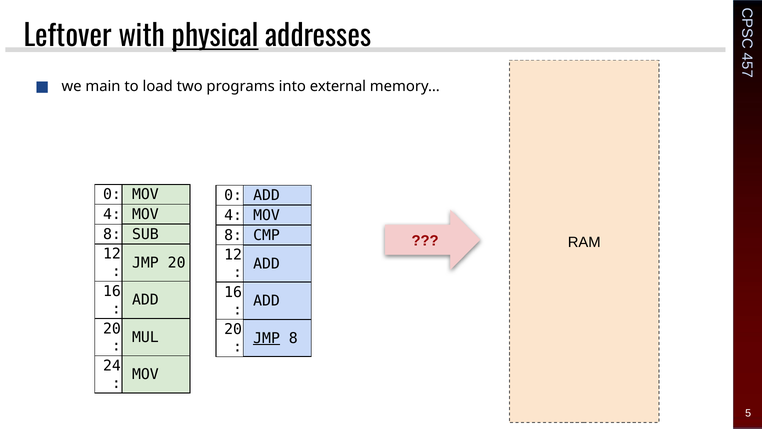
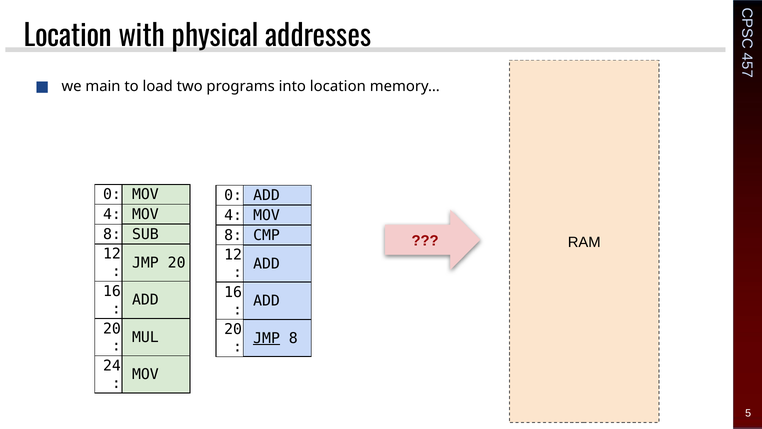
Leftover at (68, 36): Leftover -> Location
physical underline: present -> none
into external: external -> location
